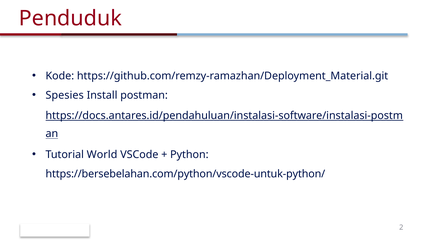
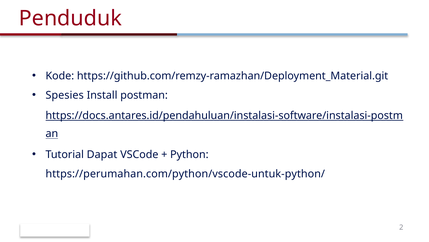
World: World -> Dapat
https://bersebelahan.com/python/vscode-untuk-python/: https://bersebelahan.com/python/vscode-untuk-python/ -> https://perumahan.com/python/vscode-untuk-python/
